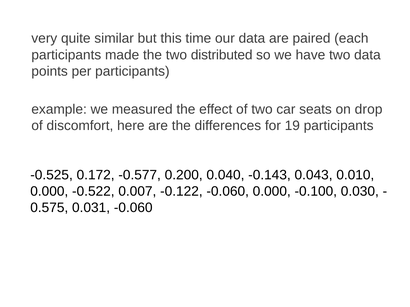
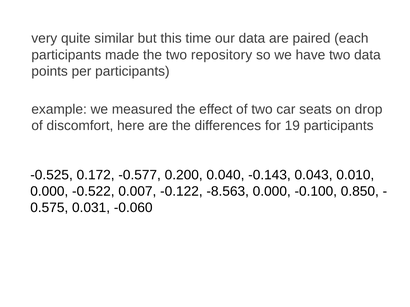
distributed: distributed -> repository
-0.122 -0.060: -0.060 -> -8.563
0.030: 0.030 -> 0.850
